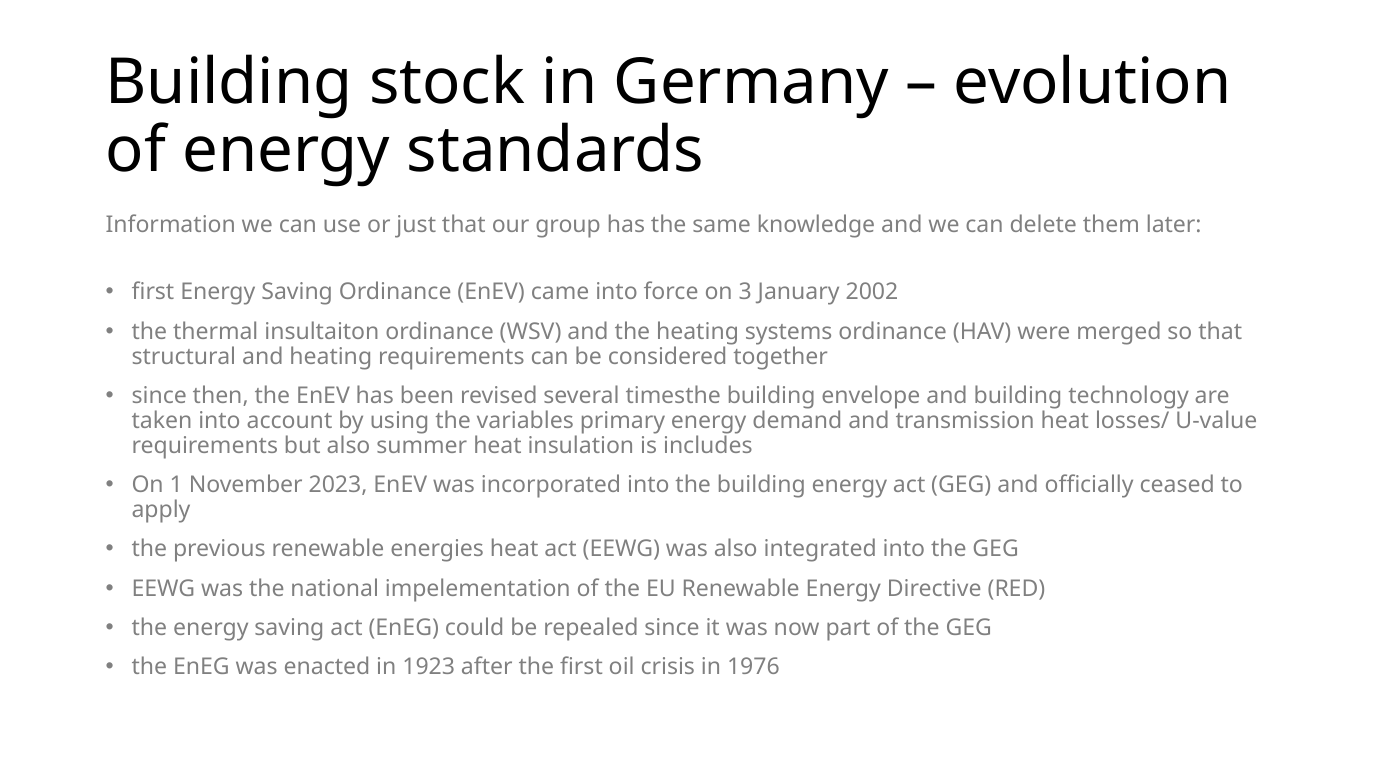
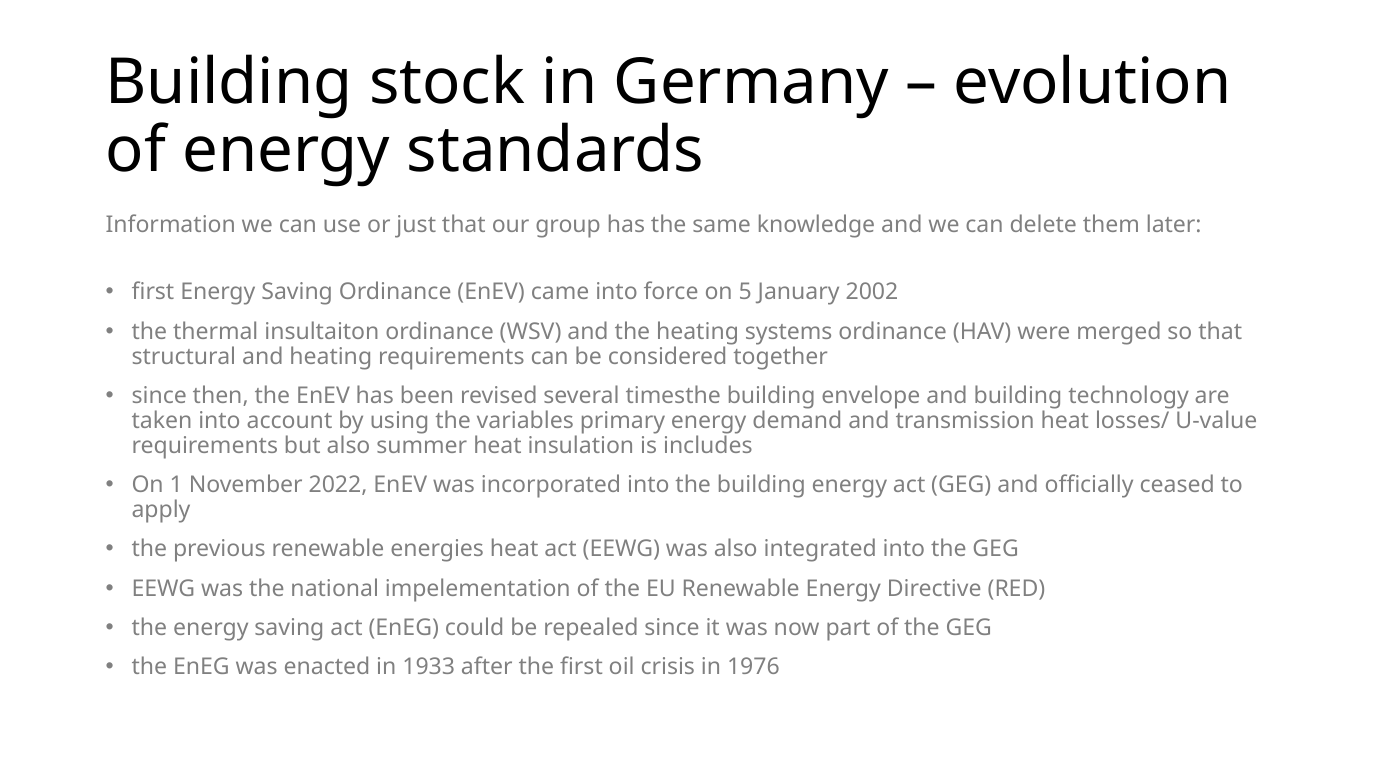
3: 3 -> 5
2023: 2023 -> 2022
1923: 1923 -> 1933
